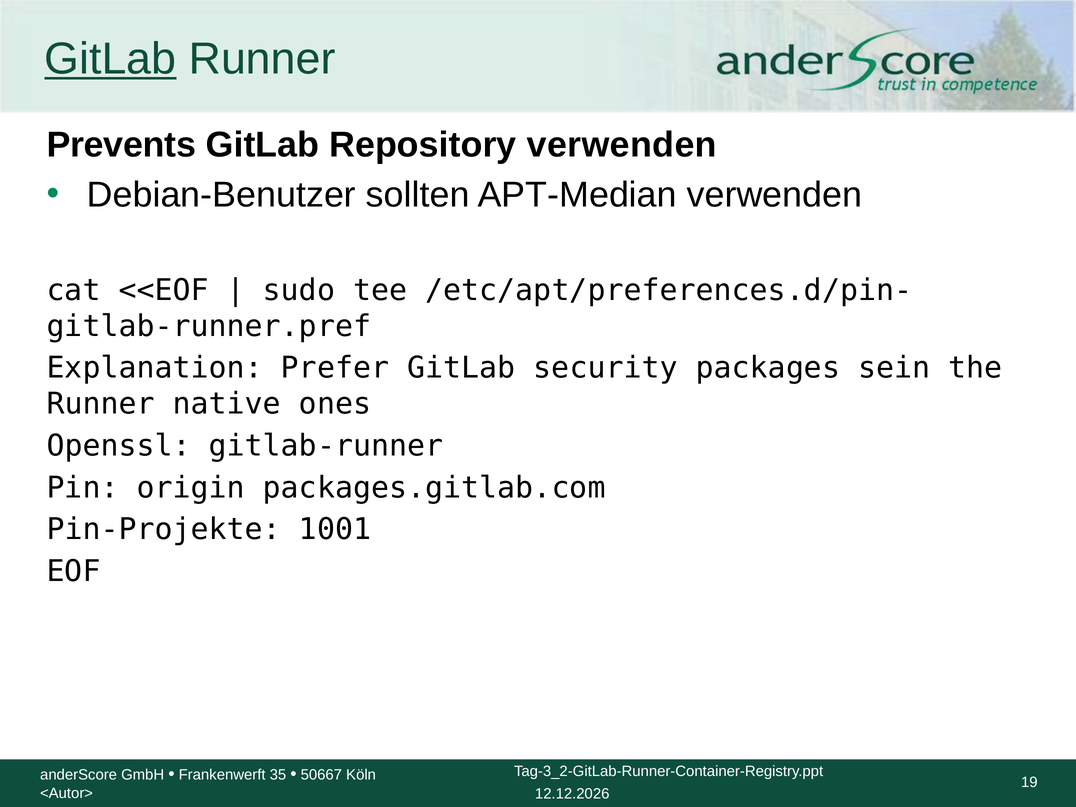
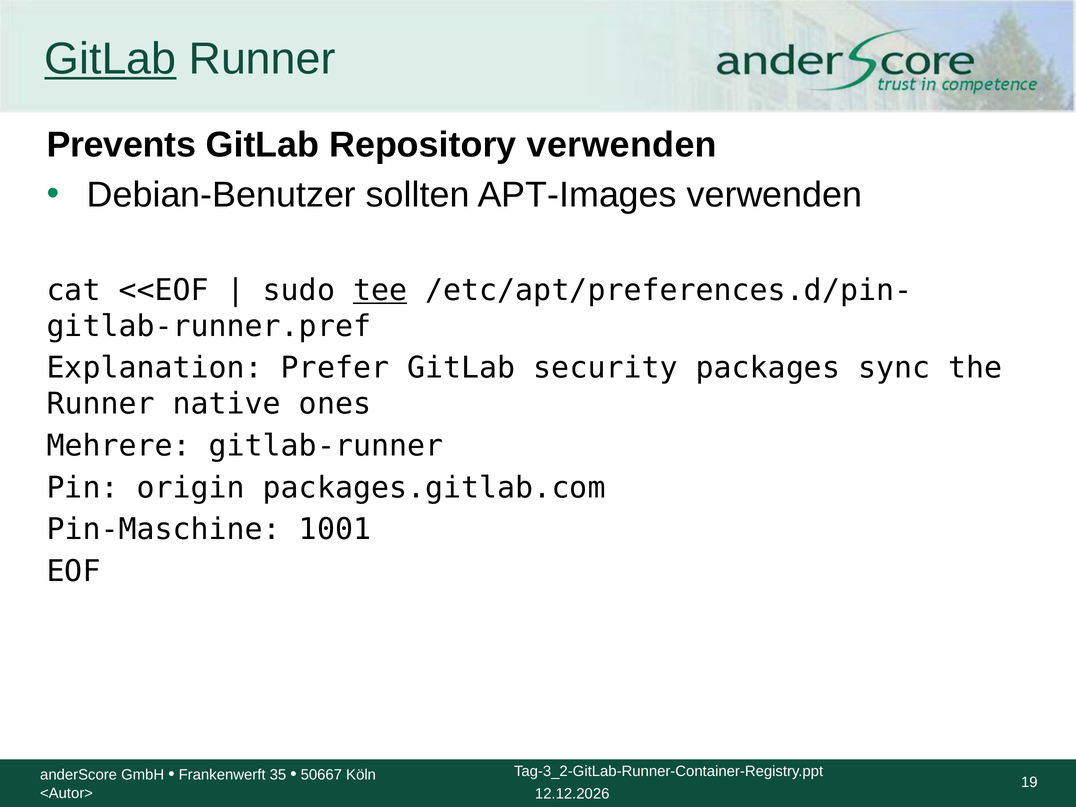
APT-Median: APT-Median -> APT-Images
tee underline: none -> present
sein: sein -> sync
Openssl: Openssl -> Mehrere
Pin-Projekte: Pin-Projekte -> Pin-Maschine
